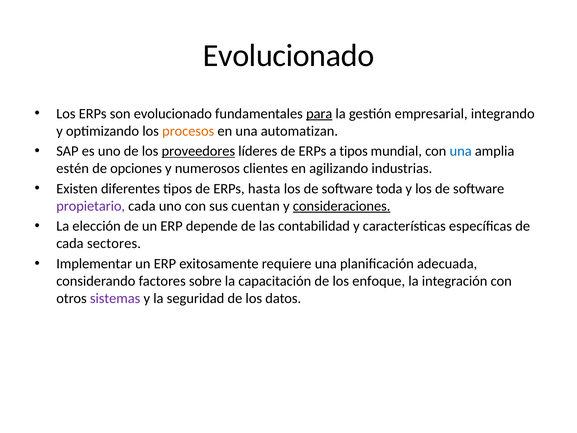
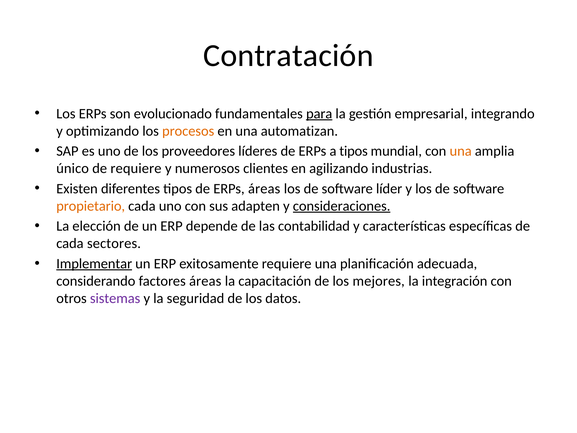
Evolucionado at (289, 56): Evolucionado -> Contratación
proveedores underline: present -> none
una at (461, 151) colour: blue -> orange
estén: estén -> único
de opciones: opciones -> requiere
ERPs hasta: hasta -> áreas
toda: toda -> líder
propietario colour: purple -> orange
cuentan: cuentan -> adapten
Implementar underline: none -> present
factores sobre: sobre -> áreas
enfoque: enfoque -> mejores
